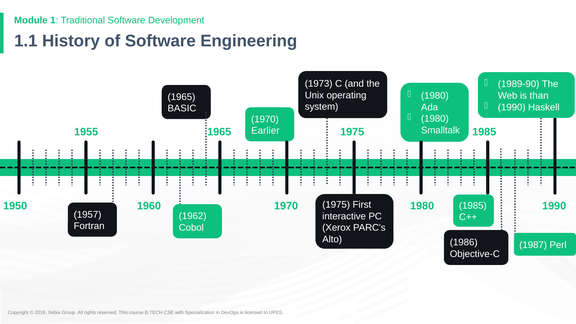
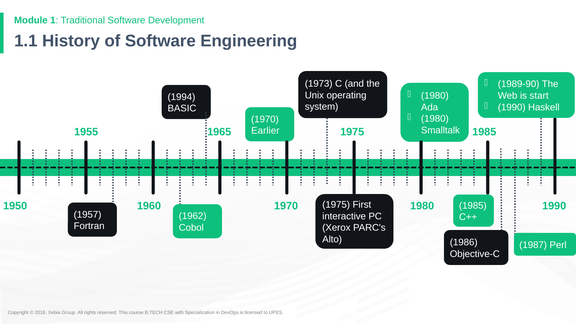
than: than -> start
1965 at (181, 97): 1965 -> 1994
